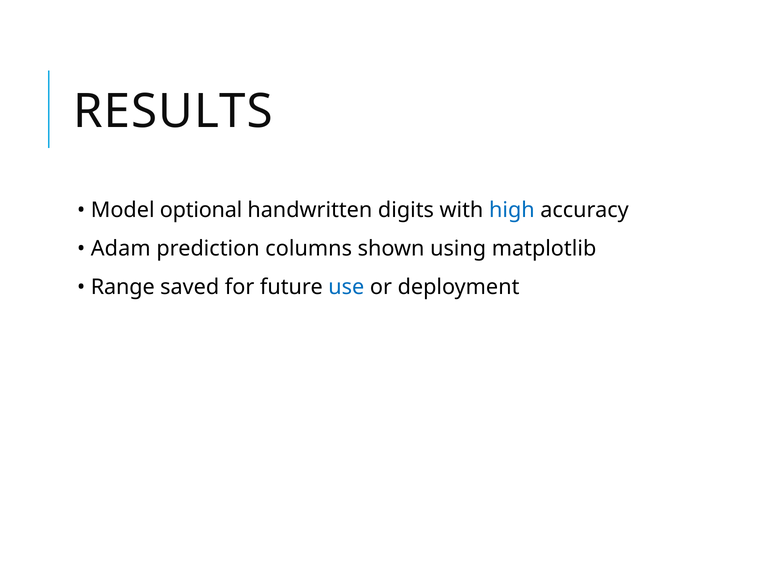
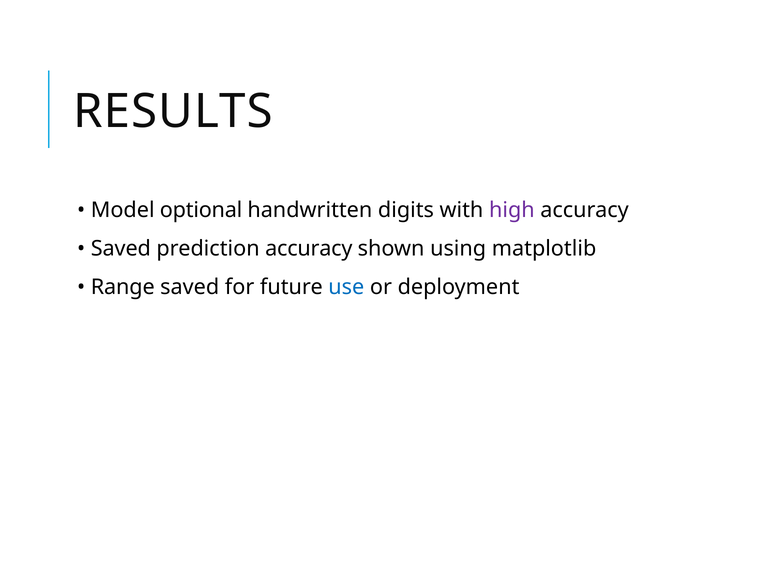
high colour: blue -> purple
Adam at (121, 248): Adam -> Saved
prediction columns: columns -> accuracy
